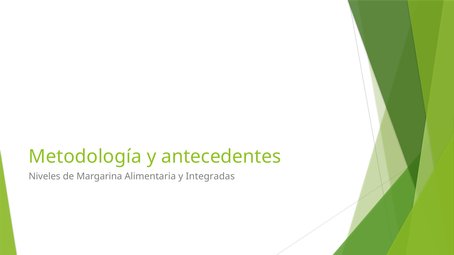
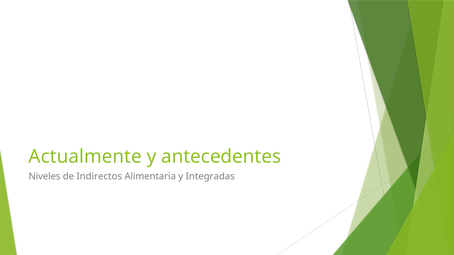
Metodología: Metodología -> Actualmente
Margarina: Margarina -> Indirectos
